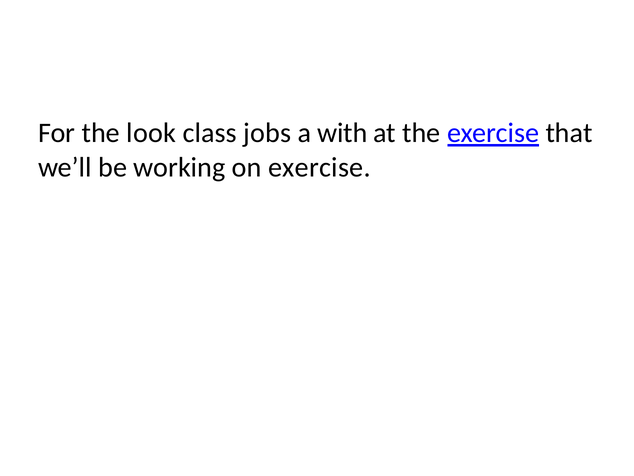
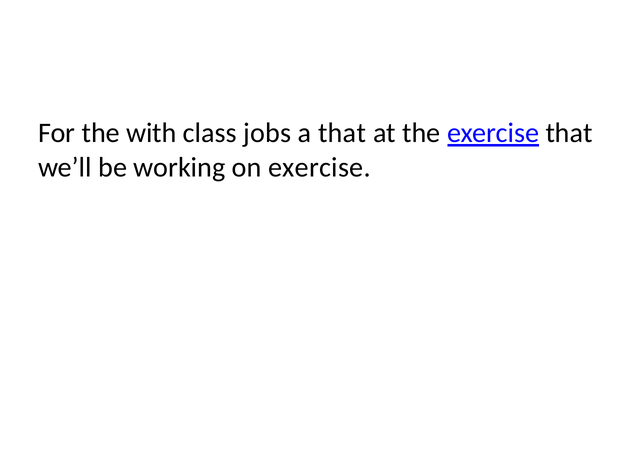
look: look -> with
a with: with -> that
